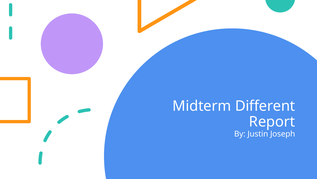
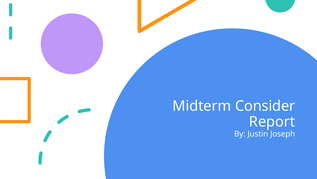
Different: Different -> Consider
